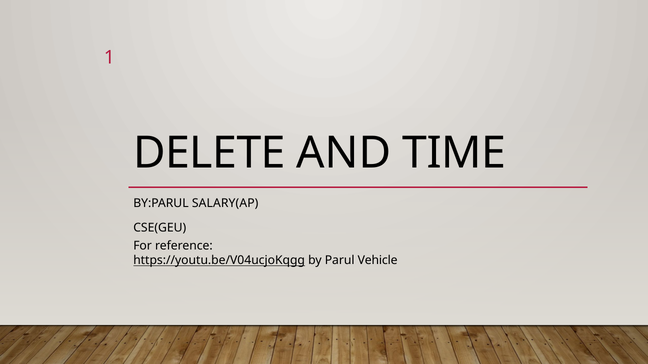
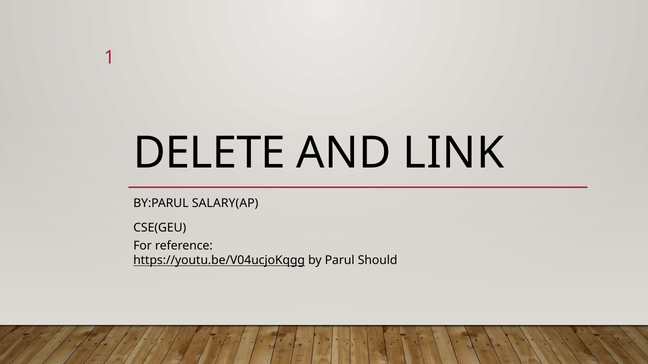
TIME: TIME -> LINK
Vehicle: Vehicle -> Should
